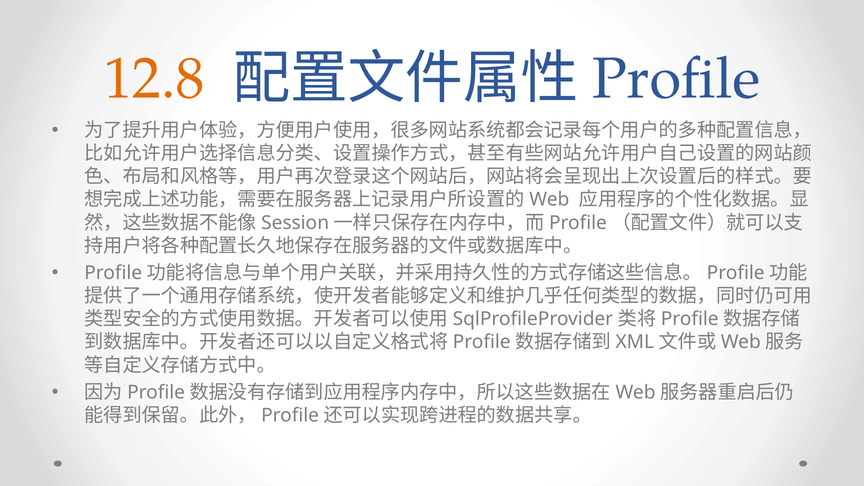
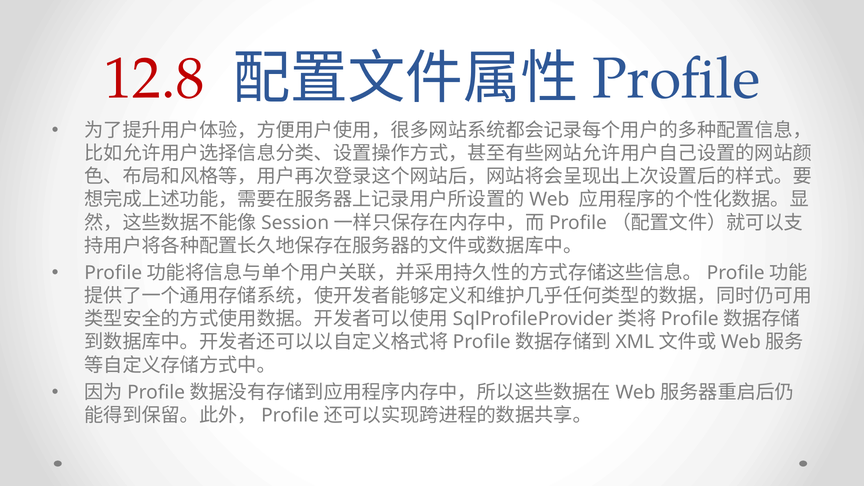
12.8 colour: orange -> red
